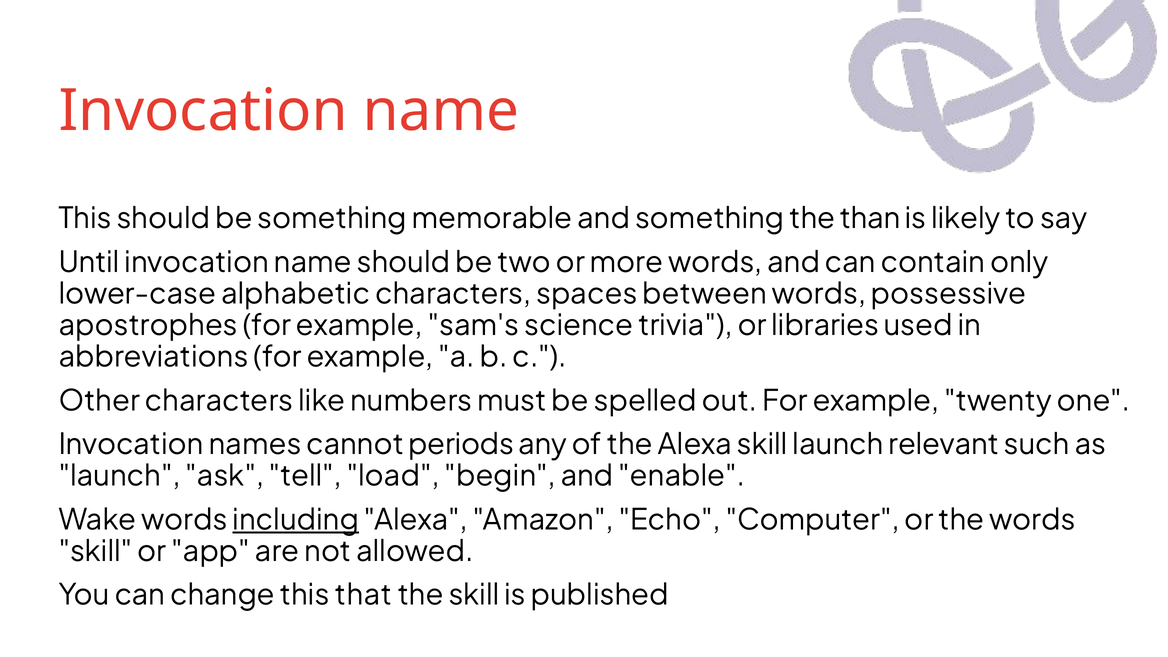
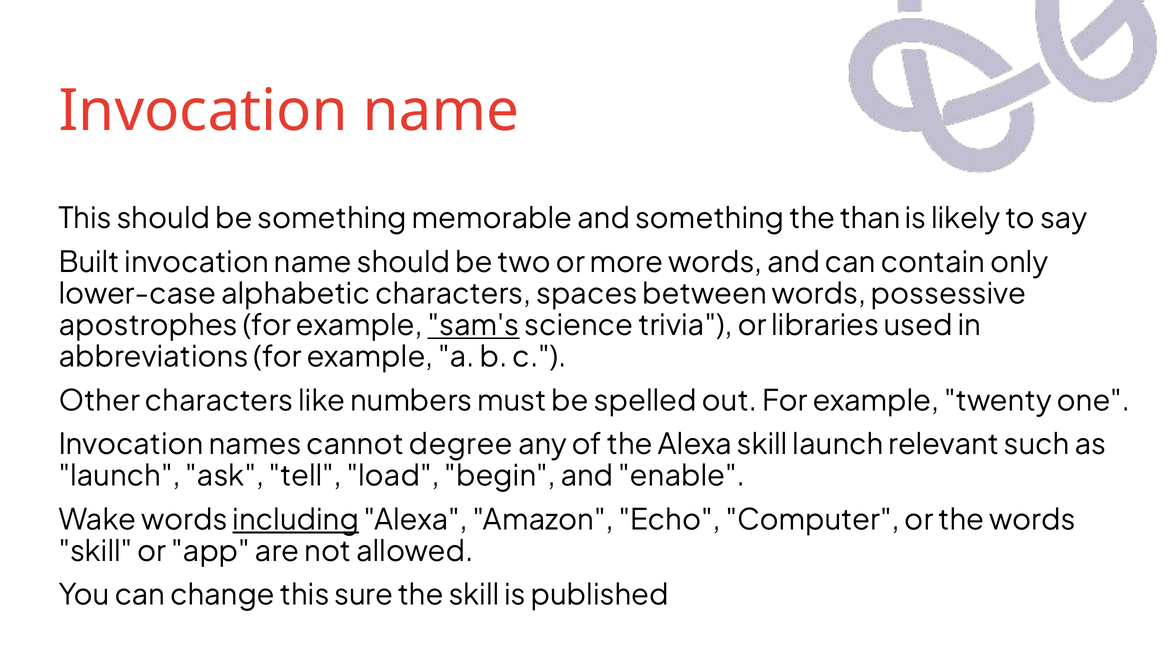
Until: Until -> Built
sam's underline: none -> present
periods: periods -> degree
that: that -> sure
